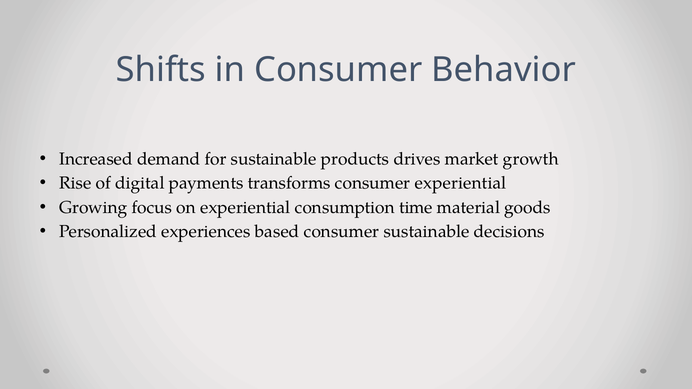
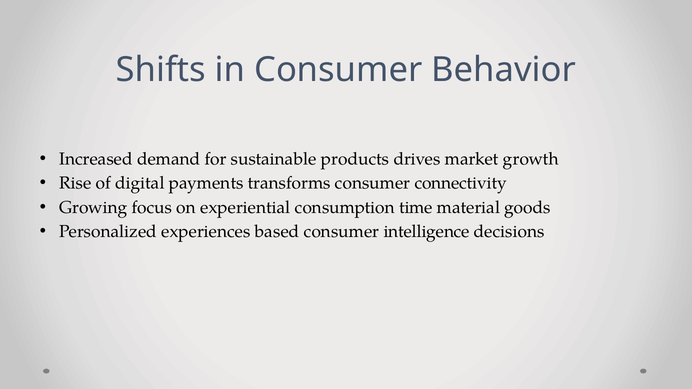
consumer experiential: experiential -> connectivity
consumer sustainable: sustainable -> intelligence
